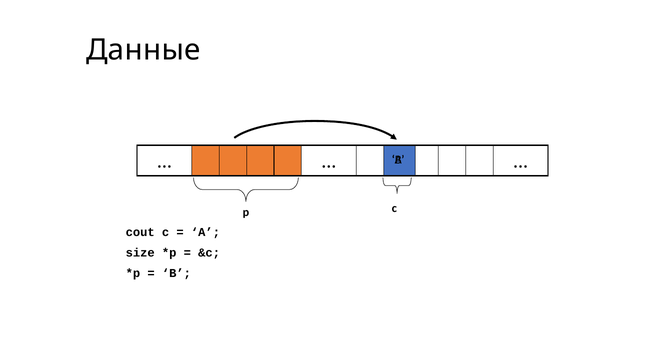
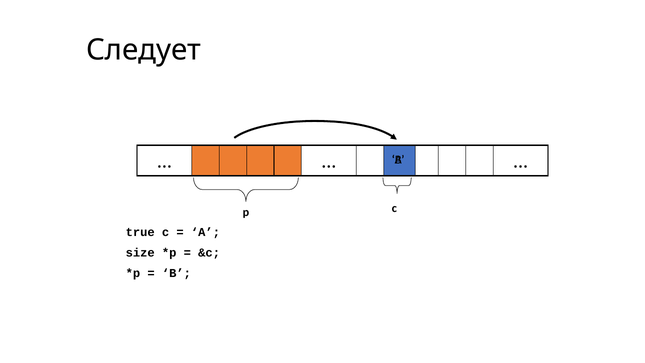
Данные: Данные -> Следует
cout: cout -> true
